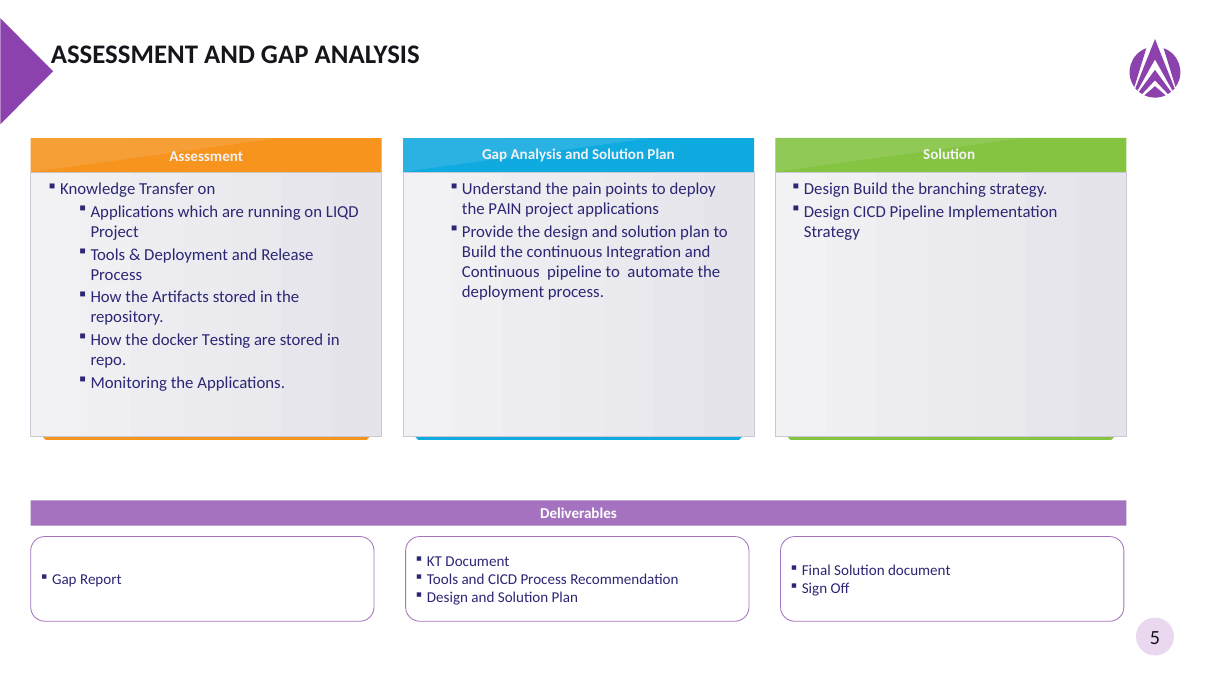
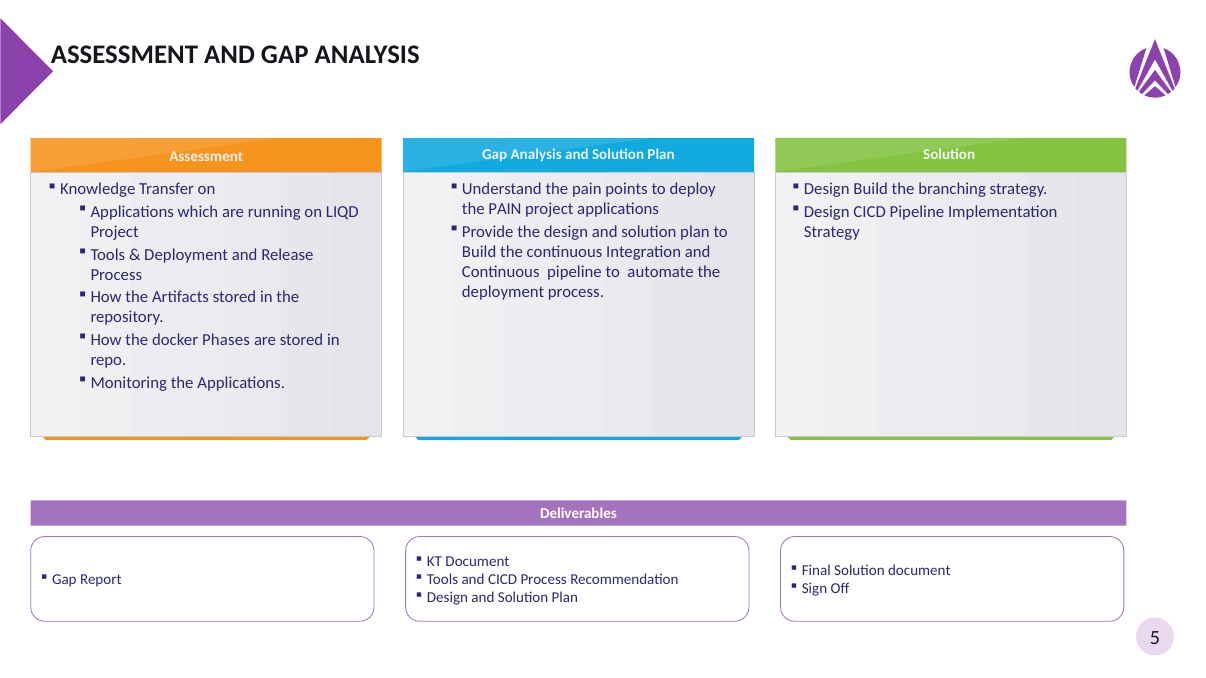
Testing: Testing -> Phases
